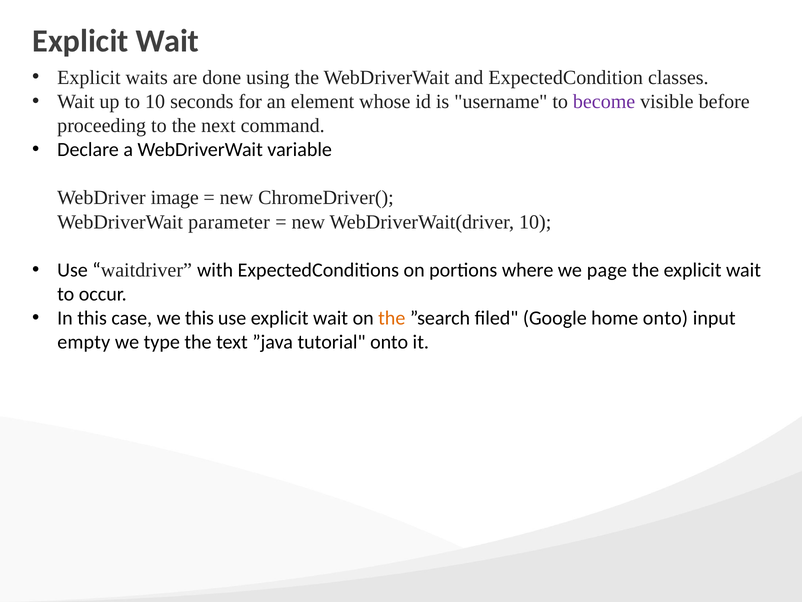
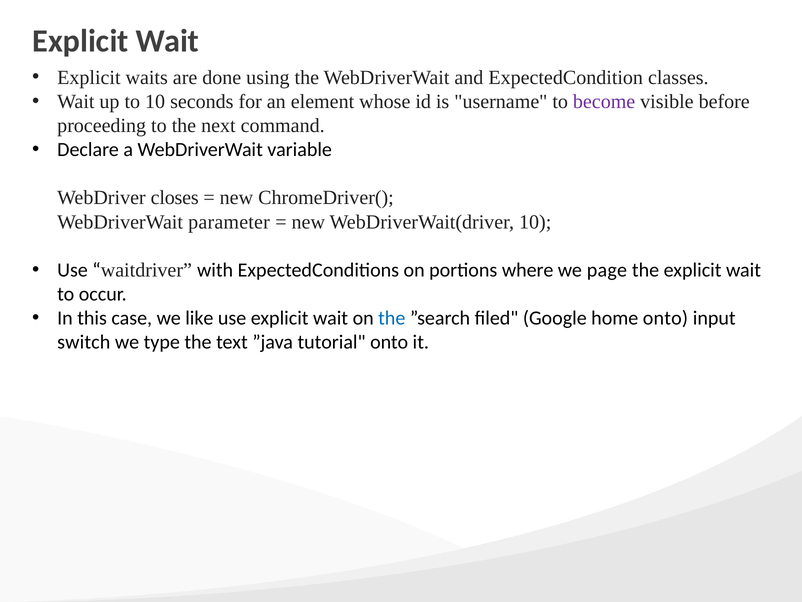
image: image -> closes
we this: this -> like
the at (392, 318) colour: orange -> blue
empty: empty -> switch
